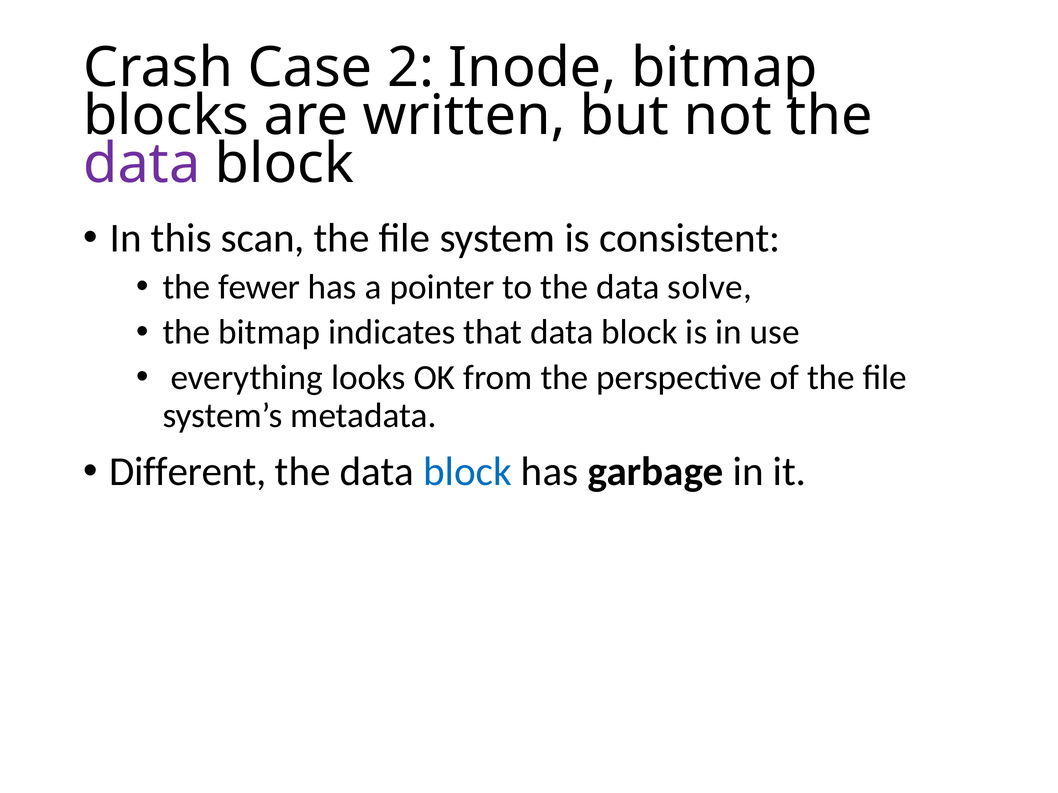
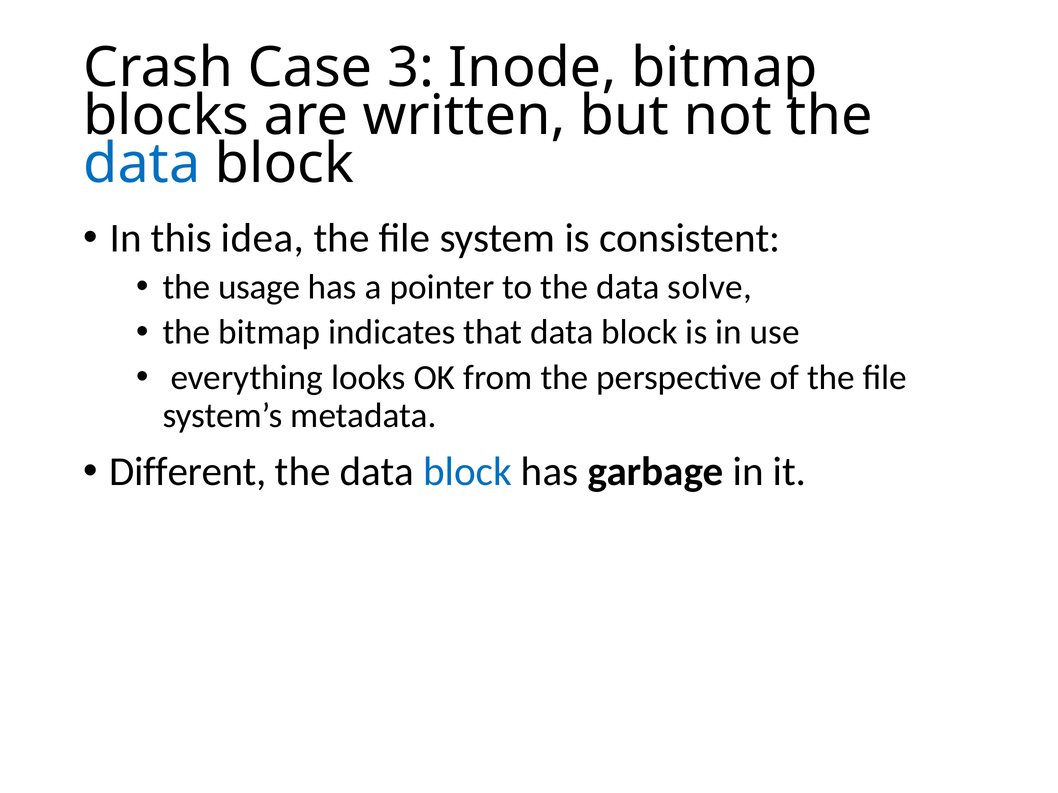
2: 2 -> 3
data at (142, 164) colour: purple -> blue
scan: scan -> idea
fewer: fewer -> usage
